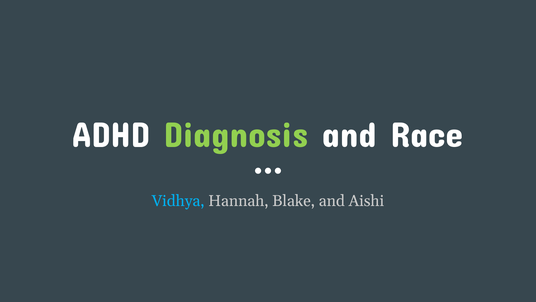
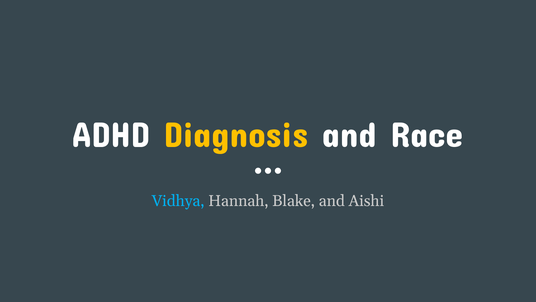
Diagnosis colour: light green -> yellow
